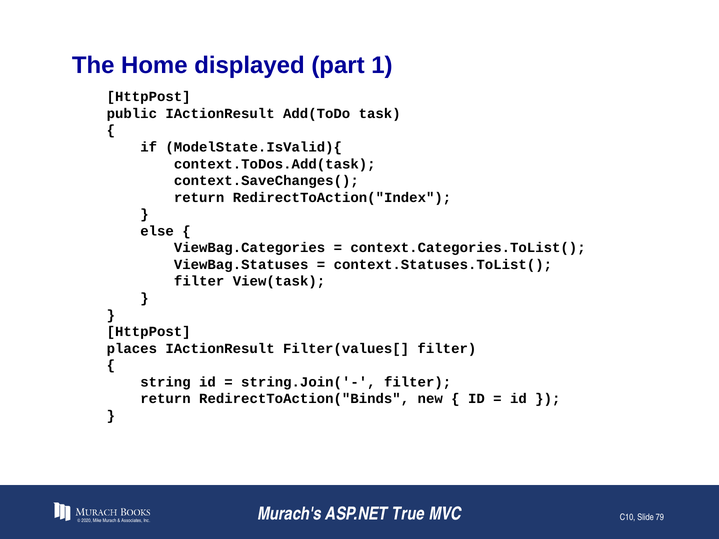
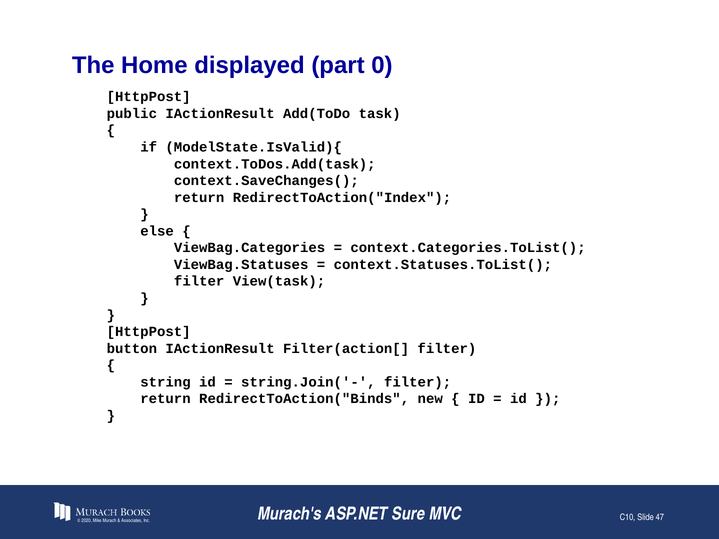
1: 1 -> 0
places: places -> button
Filter(values[: Filter(values[ -> Filter(action[
True: True -> Sure
79: 79 -> 47
